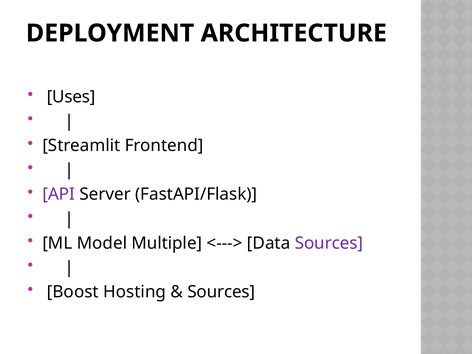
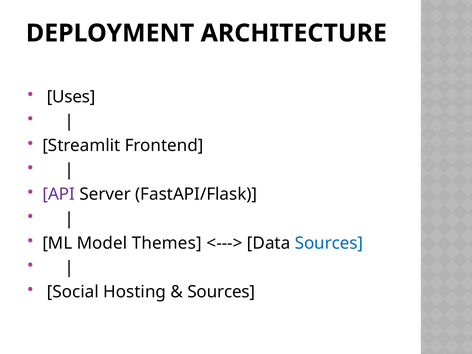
Multiple: Multiple -> Themes
Sources at (329, 243) colour: purple -> blue
Boost: Boost -> Social
